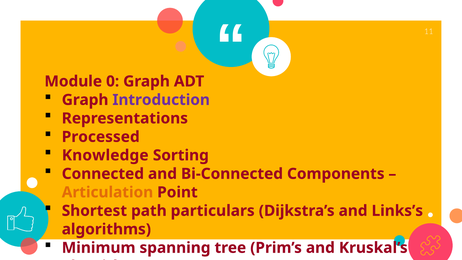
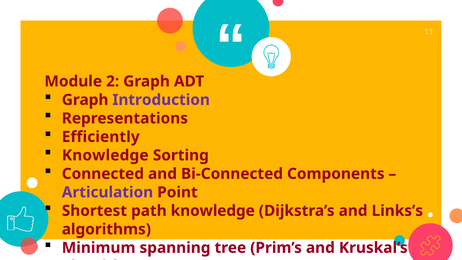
0: 0 -> 2
Processed: Processed -> Efficiently
Articulation colour: orange -> purple
path particulars: particulars -> knowledge
